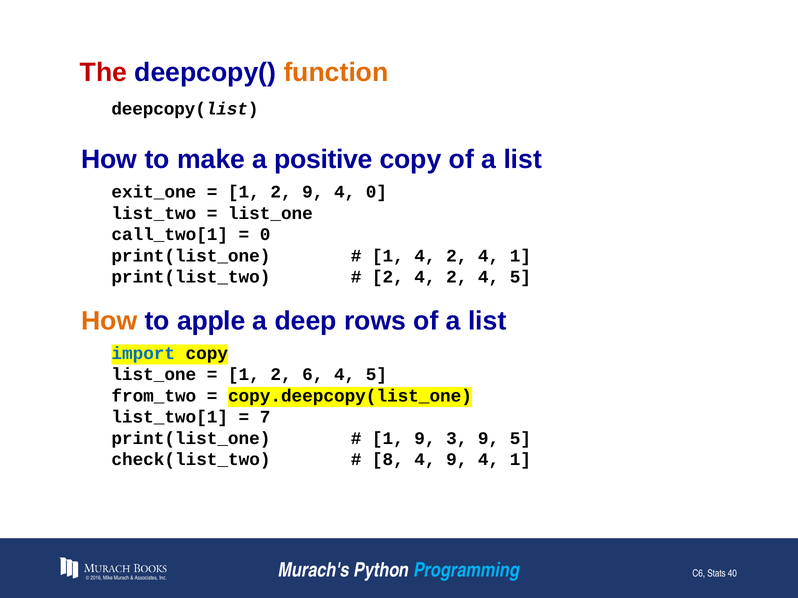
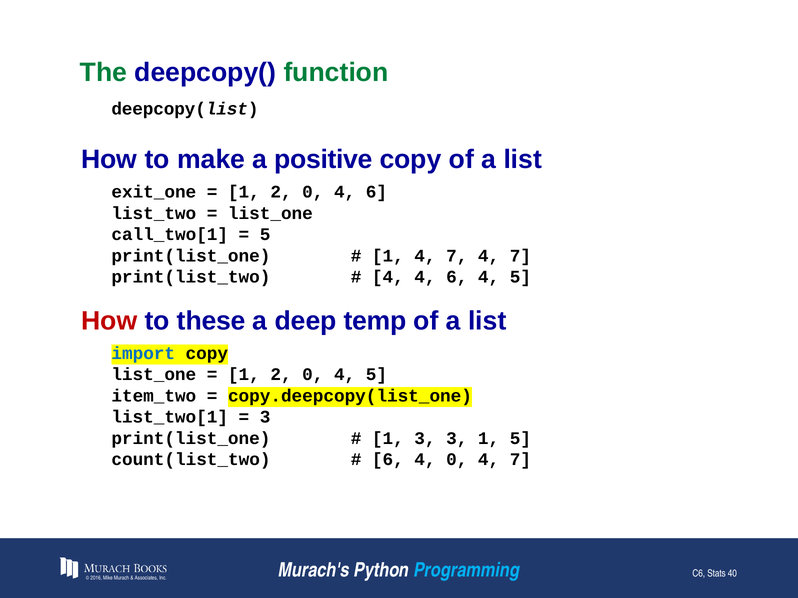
The colour: red -> green
function colour: orange -> green
9 at (313, 192): 9 -> 0
0 at (376, 192): 0 -> 6
0 at (265, 235): 0 -> 5
1 4 2: 2 -> 7
1 at (520, 256): 1 -> 7
2 at (388, 277): 2 -> 4
2 at (457, 277): 2 -> 6
How at (109, 321) colour: orange -> red
apple: apple -> these
rows: rows -> temp
6 at (313, 375): 6 -> 0
from_two: from_two -> item_two
7 at (265, 417): 7 -> 3
1 9: 9 -> 3
3 9: 9 -> 1
check(list_two: check(list_two -> count(list_two
8 at (388, 460): 8 -> 6
4 9: 9 -> 0
1 at (520, 460): 1 -> 7
